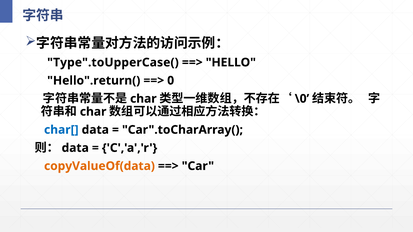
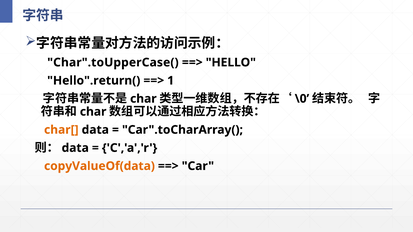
Type".toUpperCase(: Type".toUpperCase( -> Char".toUpperCase(
0: 0 -> 1
char[ colour: blue -> orange
